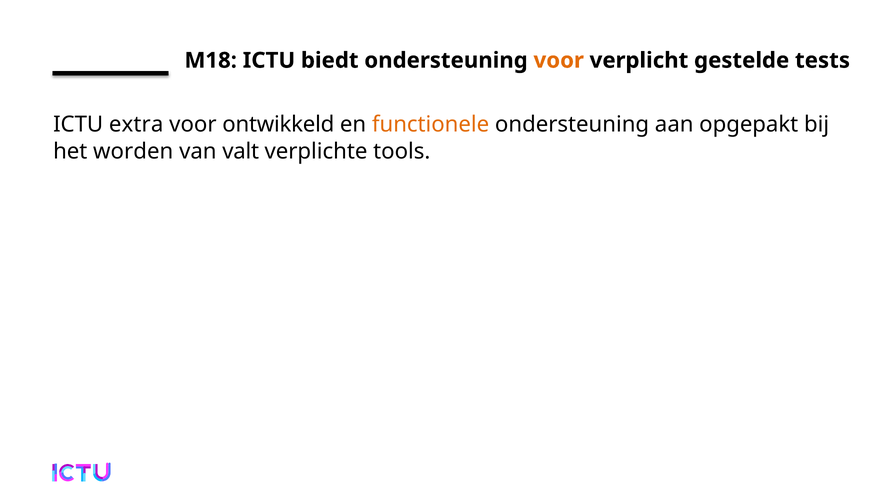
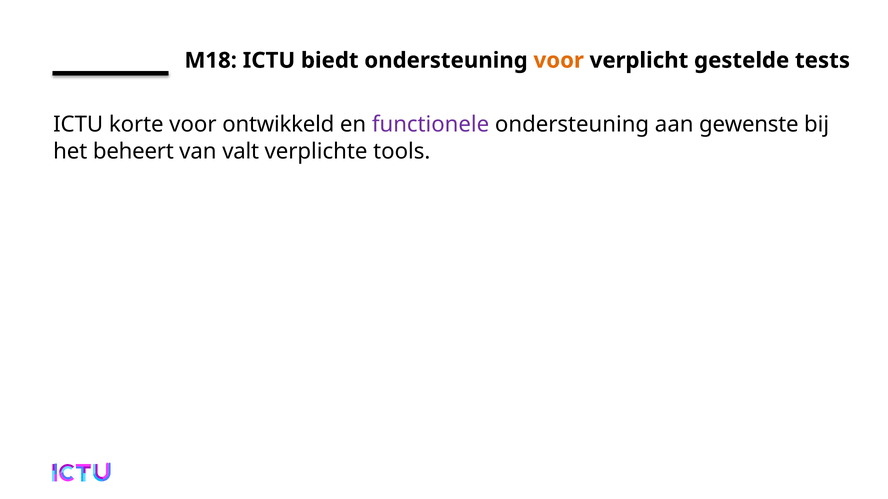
extra: extra -> korte
functionele colour: orange -> purple
opgepakt: opgepakt -> gewenste
worden: worden -> beheert
